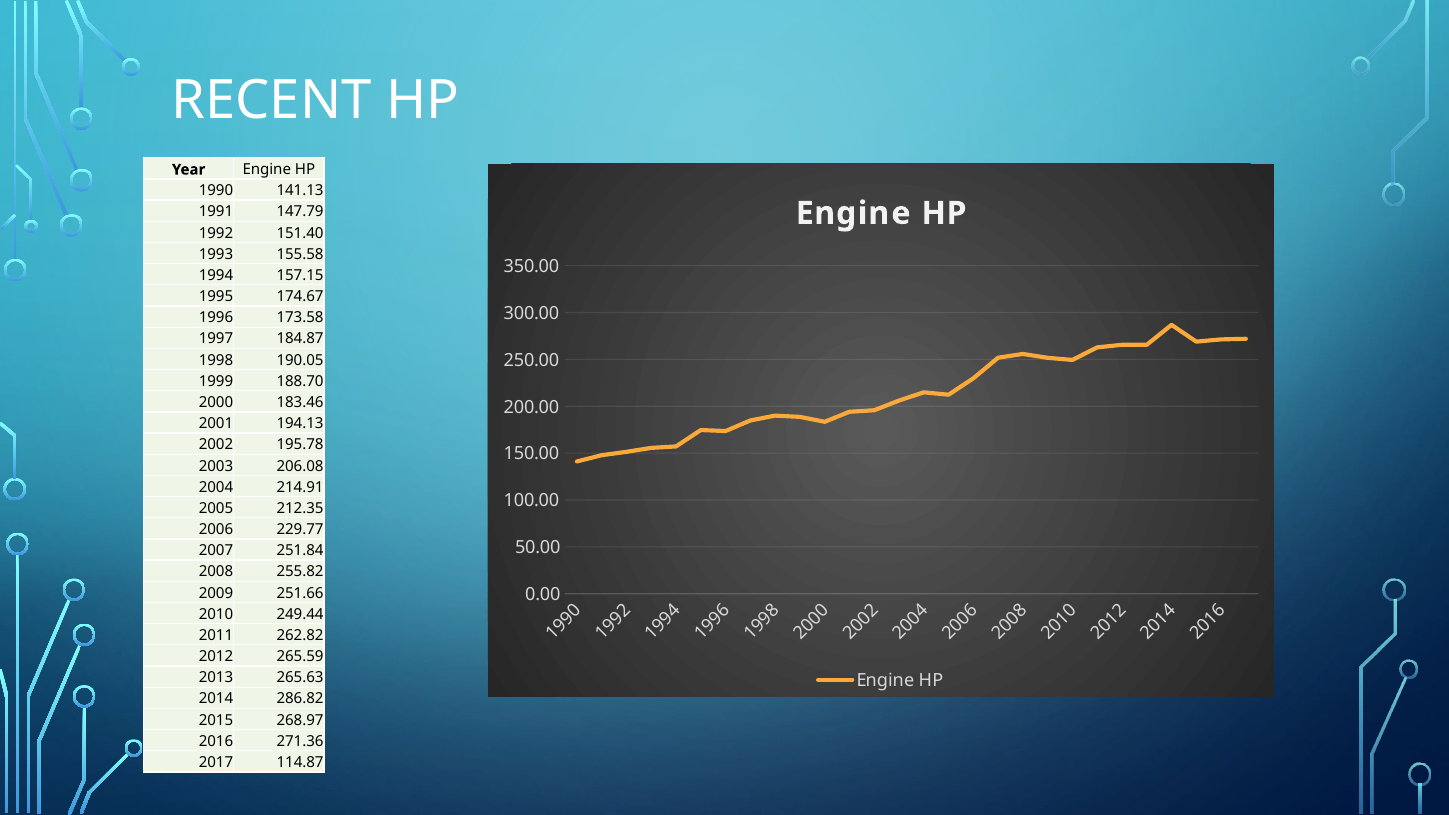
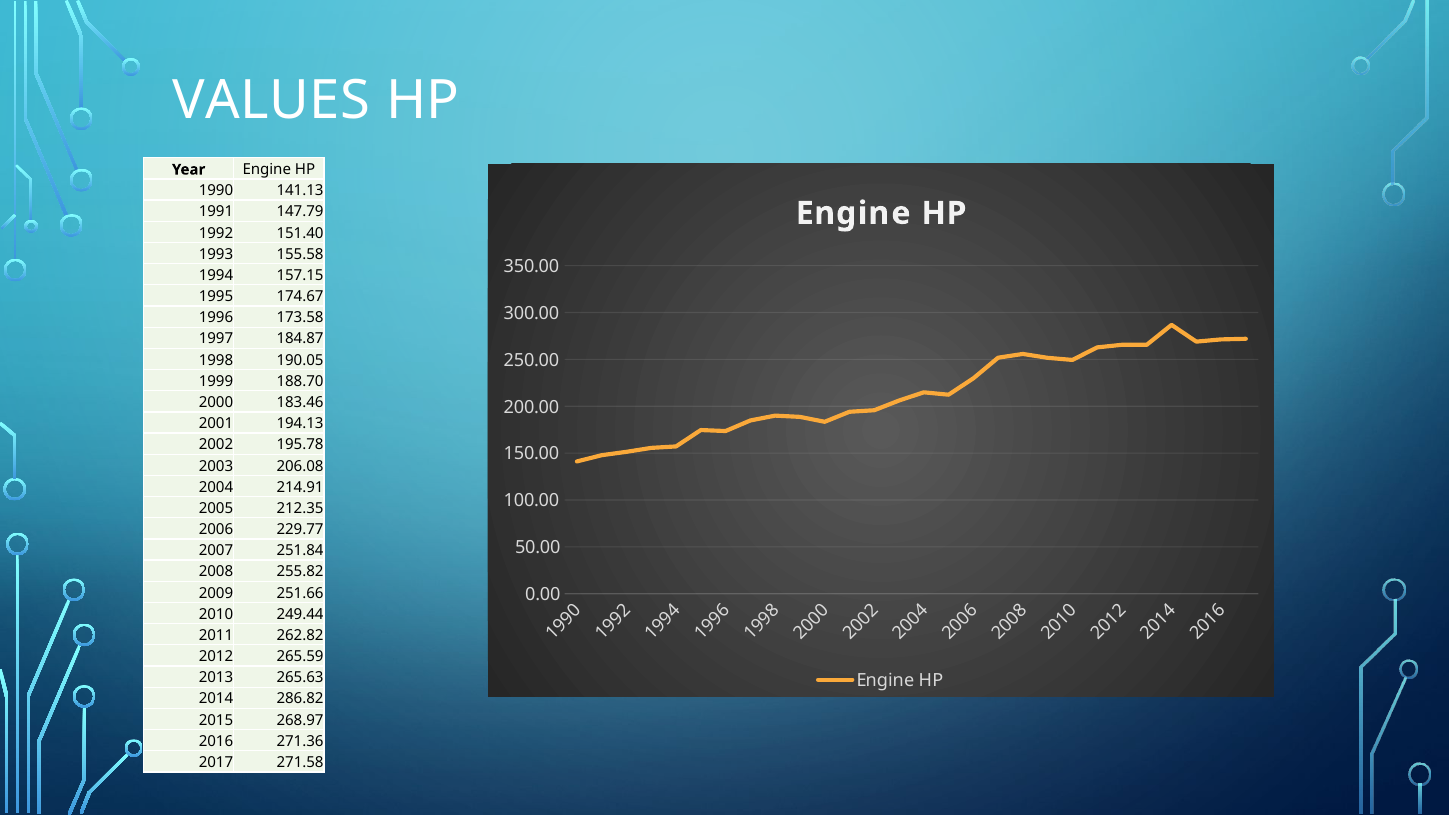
RECENT: RECENT -> VALUES
114.87: 114.87 -> 271.58
